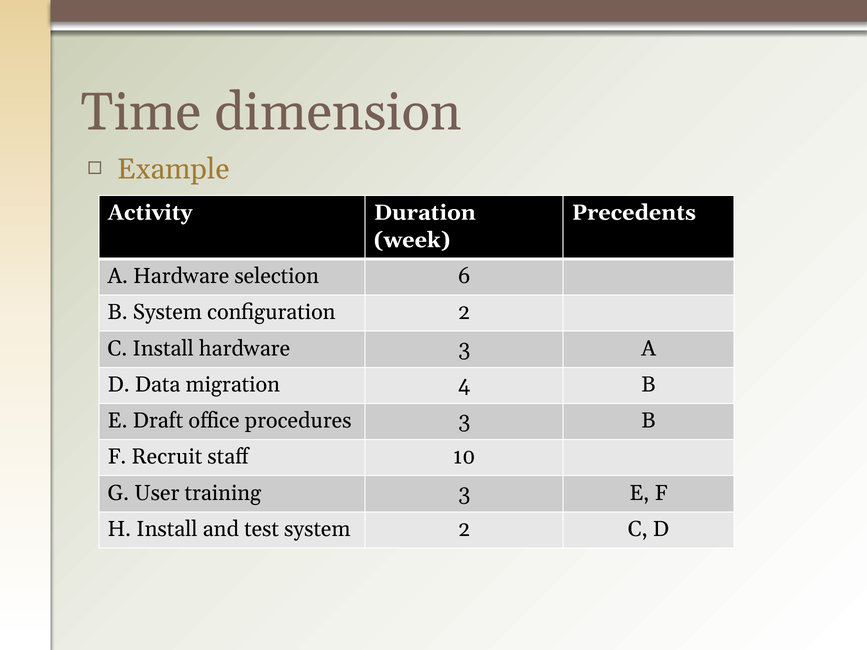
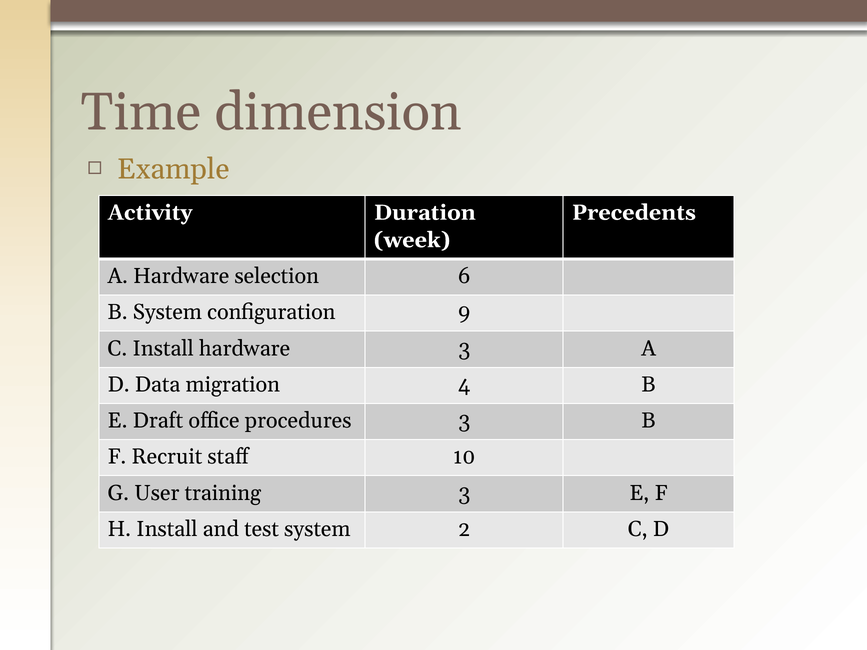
configuration 2: 2 -> 9
